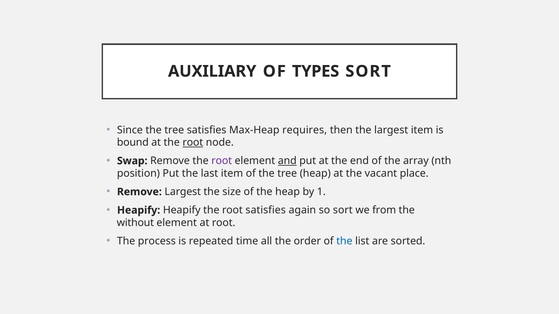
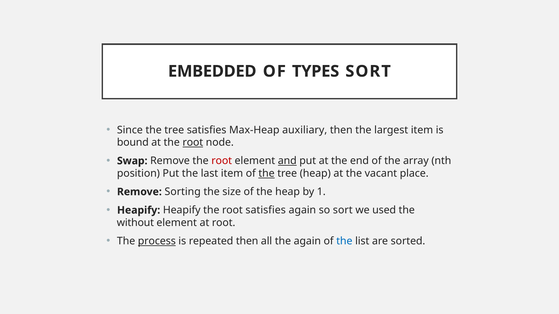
AUXILIARY: AUXILIARY -> EMBEDDED
requires: requires -> auxiliary
root at (222, 161) colour: purple -> red
the at (267, 174) underline: none -> present
Remove Largest: Largest -> Sorting
from: from -> used
process underline: none -> present
repeated time: time -> then
the order: order -> again
